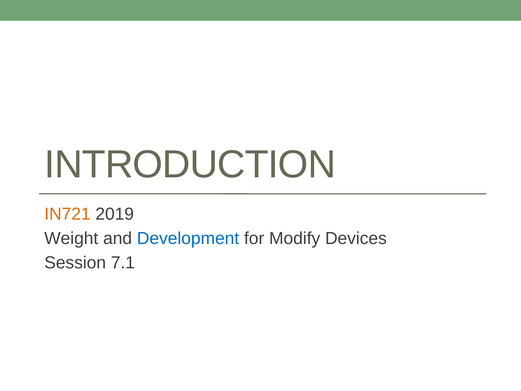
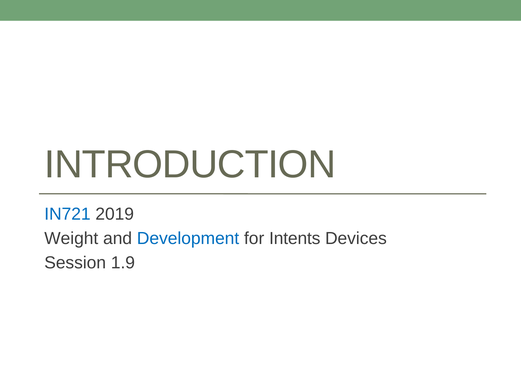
IN721 colour: orange -> blue
Modify: Modify -> Intents
7.1: 7.1 -> 1.9
